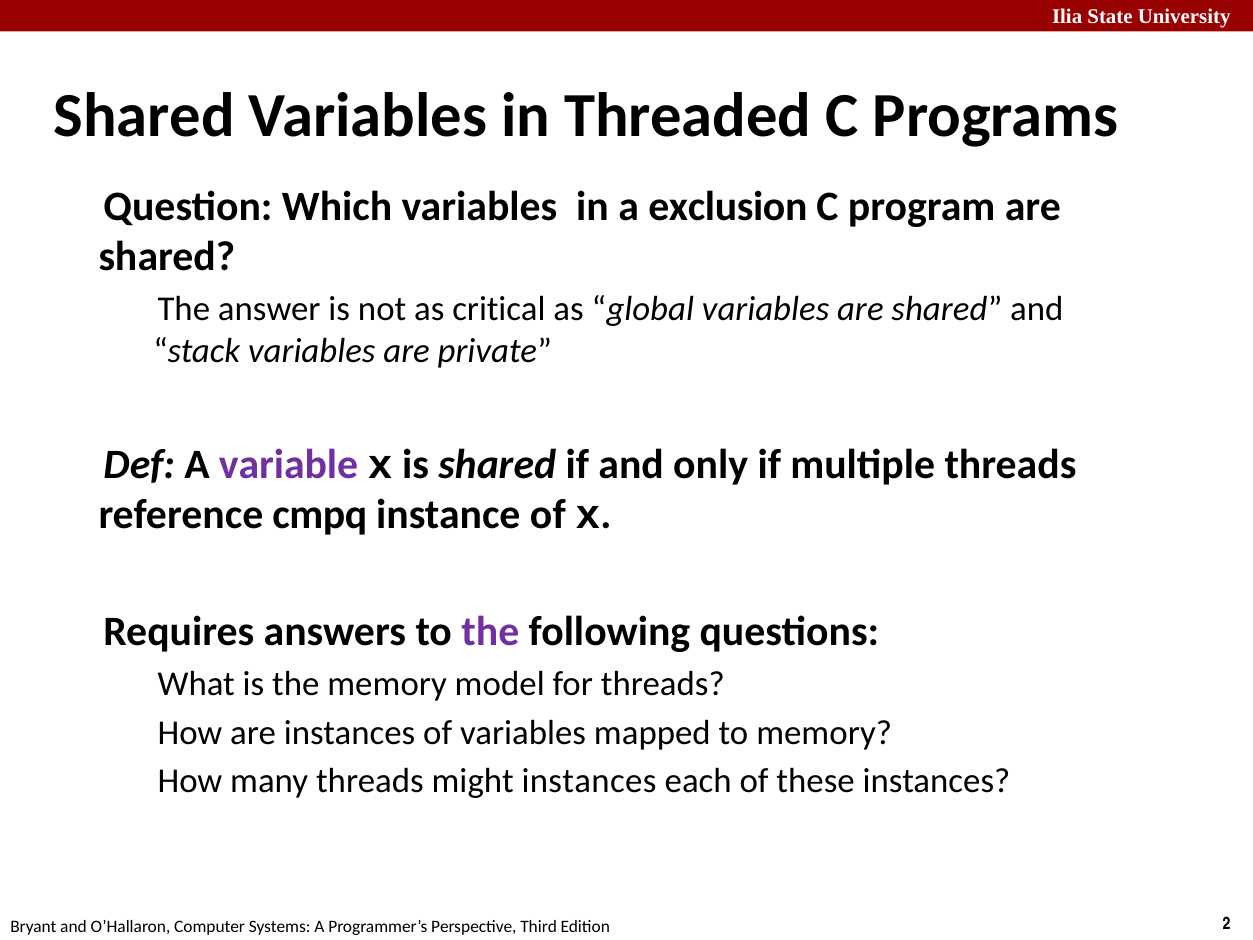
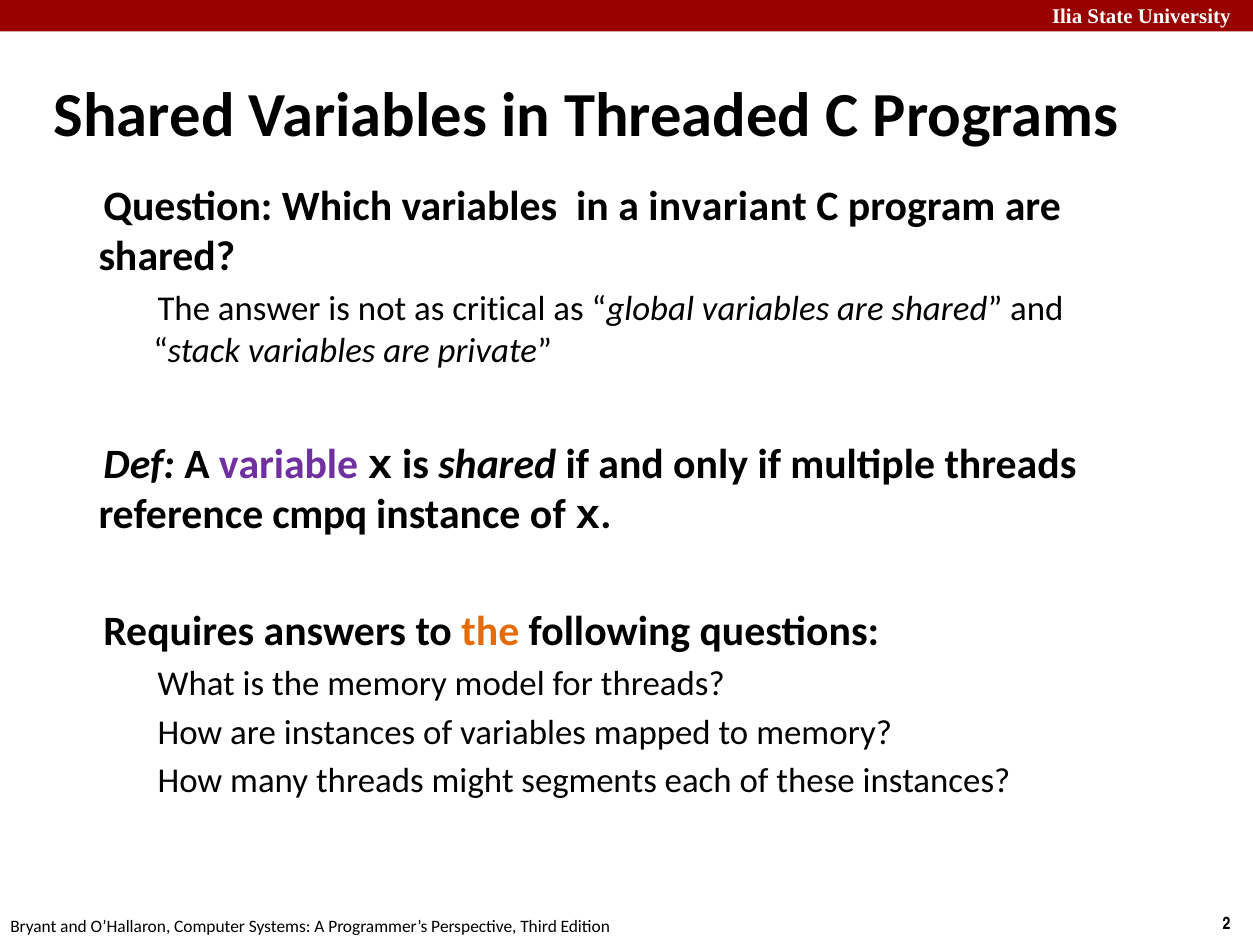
exclusion: exclusion -> invariant
the at (490, 631) colour: purple -> orange
might instances: instances -> segments
